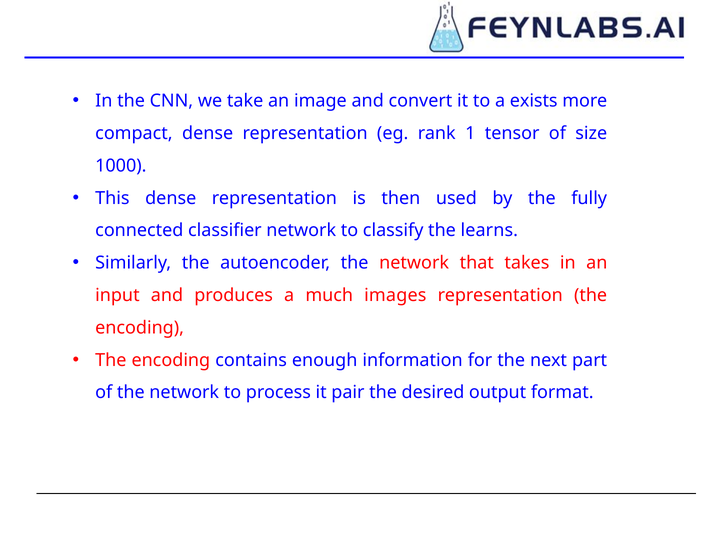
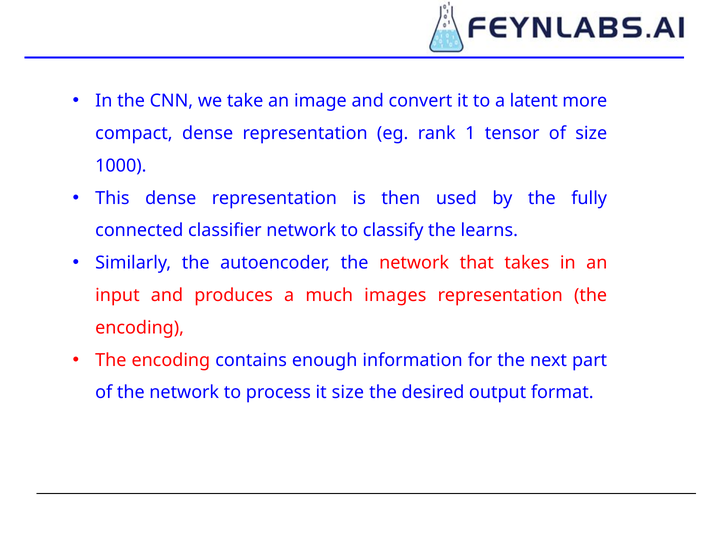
exists: exists -> latent
it pair: pair -> size
